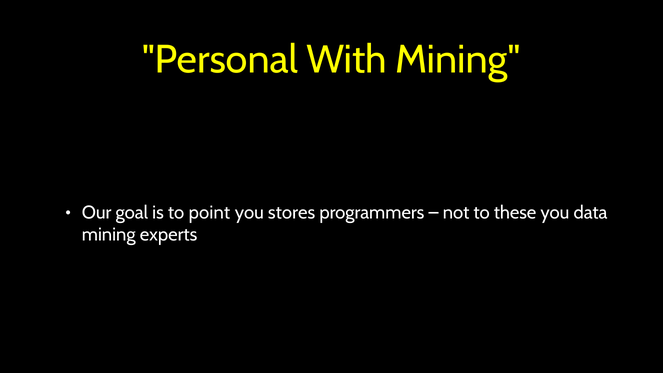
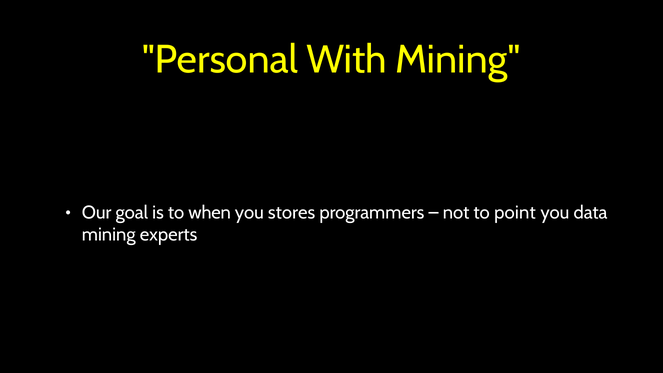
point: point -> when
these: these -> point
